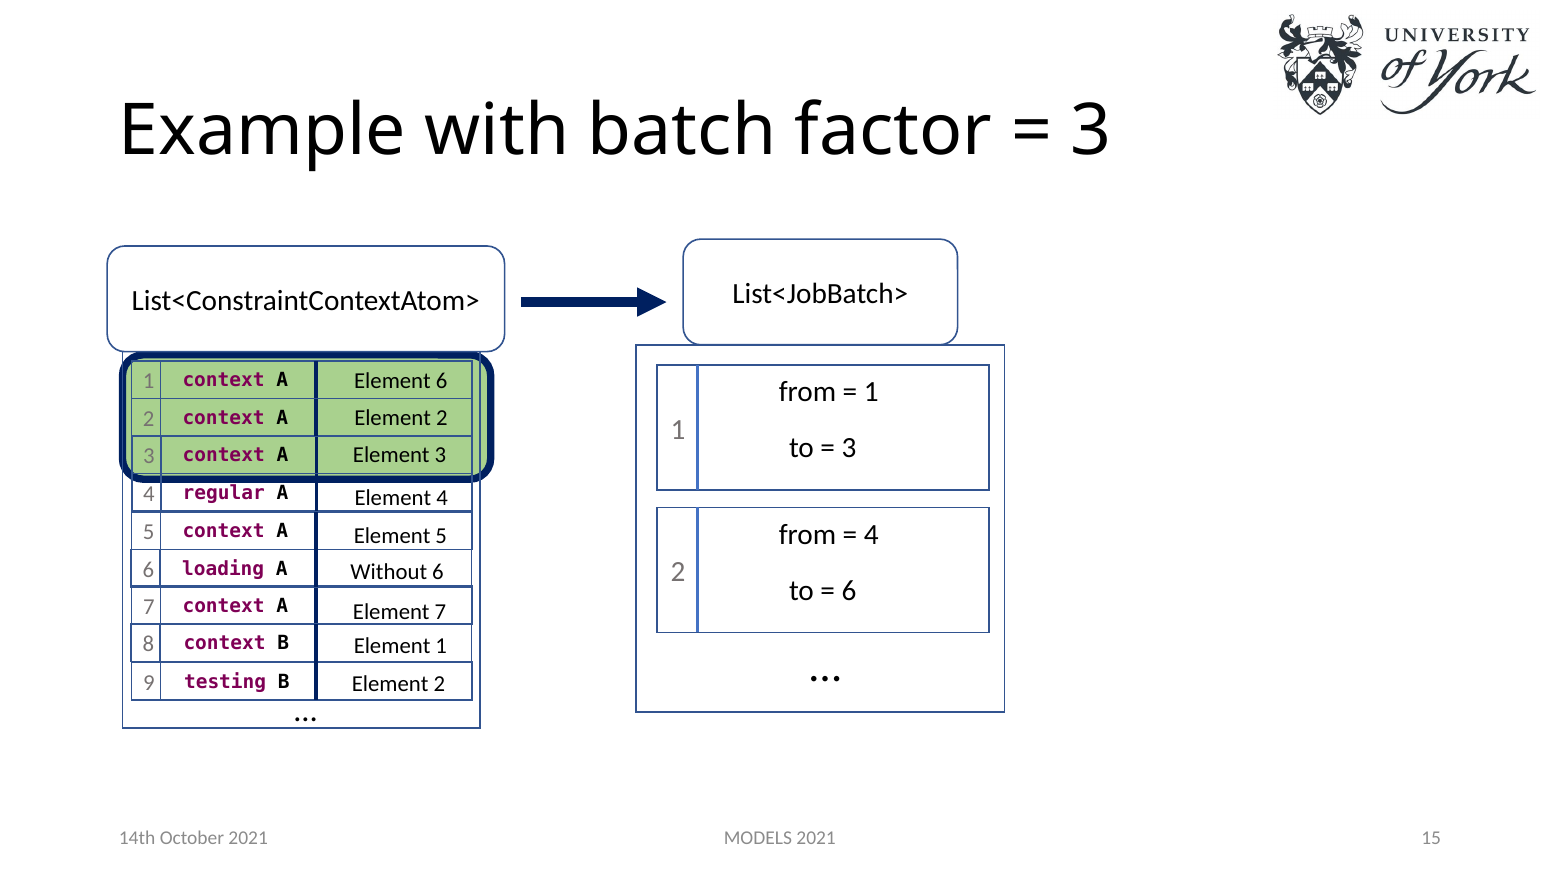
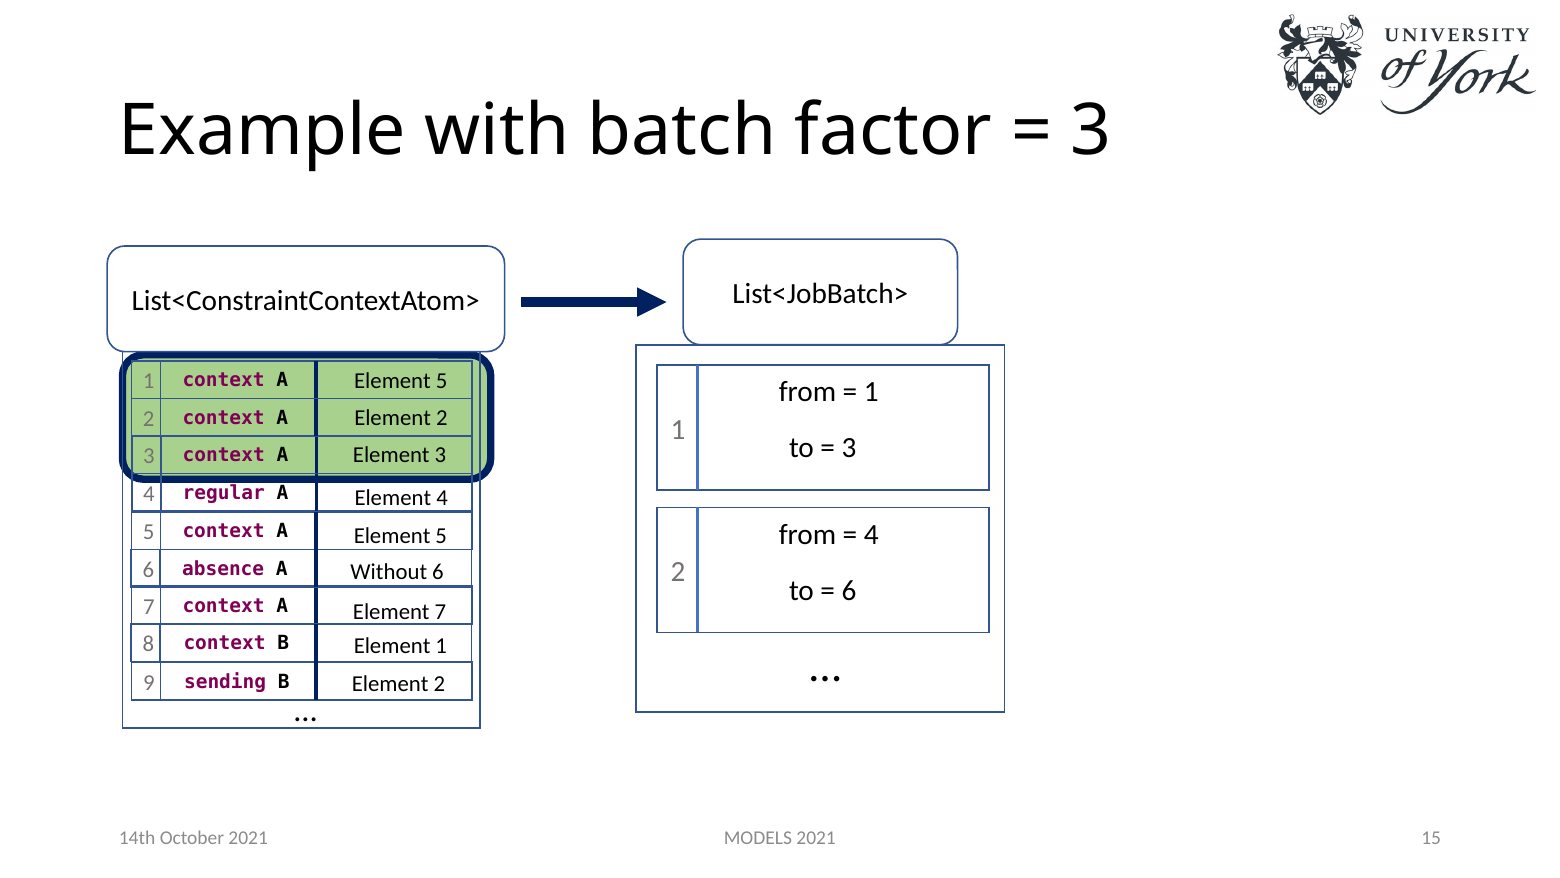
6 at (442, 381): 6 -> 5
loading: loading -> absence
testing: testing -> sending
